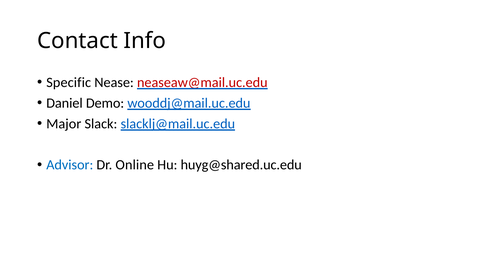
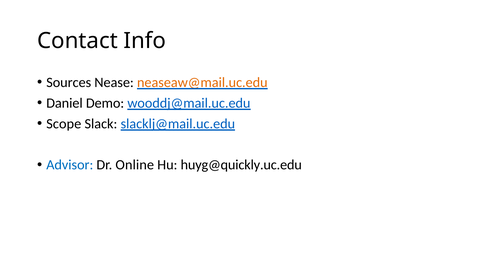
Specific: Specific -> Sources
neaseaw@mail.uc.edu colour: red -> orange
Major: Major -> Scope
huyg@shared.uc.edu: huyg@shared.uc.edu -> huyg@quickly.uc.edu
